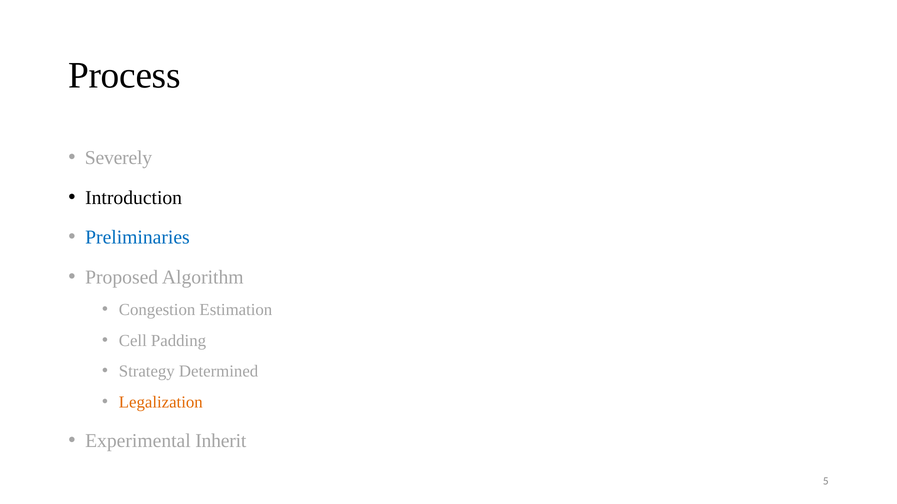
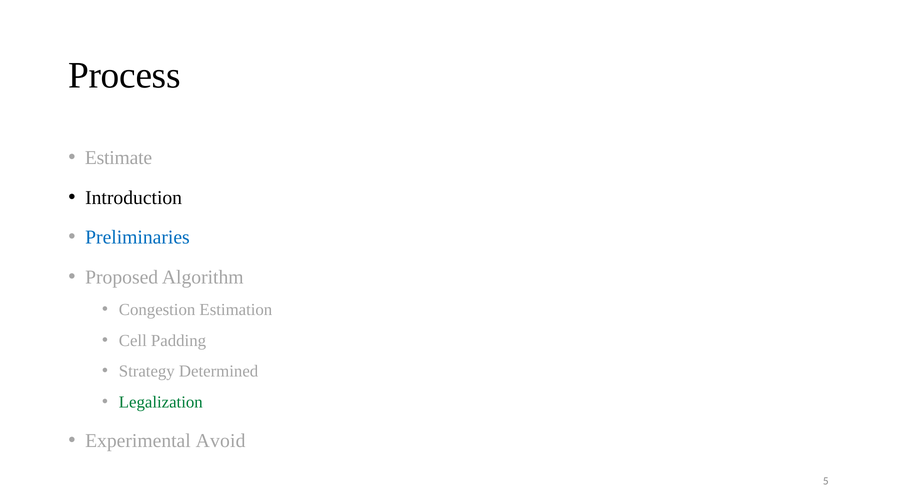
Severely: Severely -> Estimate
Legalization colour: orange -> green
Inherit: Inherit -> Avoid
